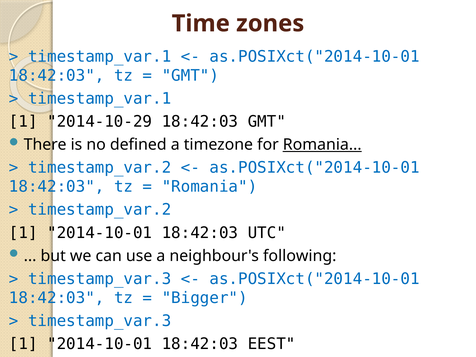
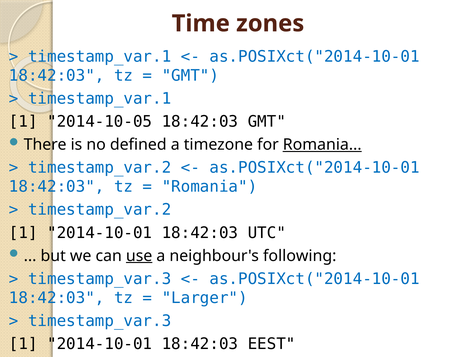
2014-10-29: 2014-10-29 -> 2014-10-05
use underline: none -> present
Bigger: Bigger -> Larger
